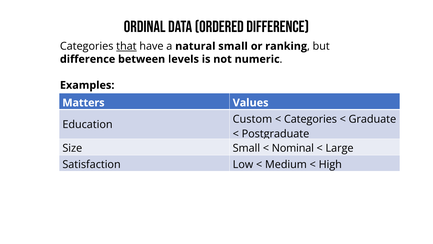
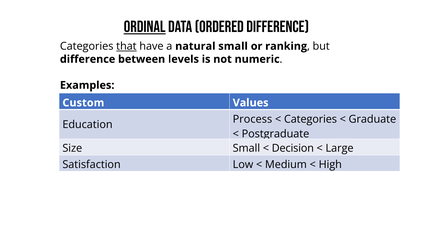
Ordinal underline: none -> present
Matters: Matters -> Custom
Custom: Custom -> Process
Nominal: Nominal -> Decision
